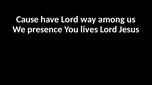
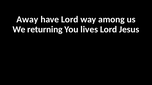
Cause: Cause -> Away
presence: presence -> returning
